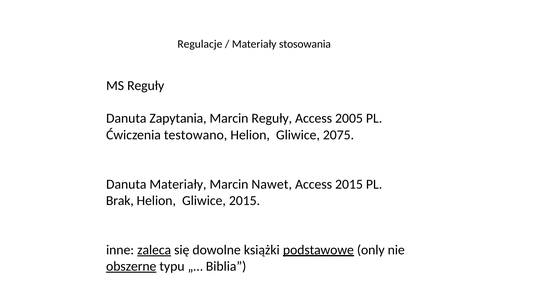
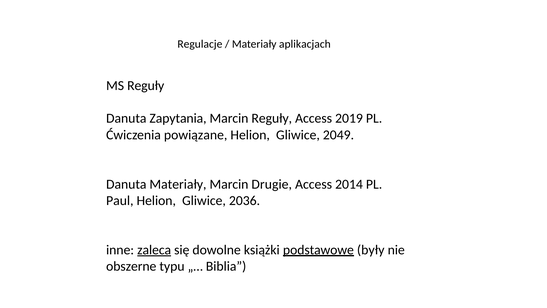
stosowania: stosowania -> aplikacjach
2005: 2005 -> 2019
testowano: testowano -> powiązane
2075: 2075 -> 2049
Nawet: Nawet -> Drugie
Access 2015: 2015 -> 2014
Brak: Brak -> Paul
Gliwice 2015: 2015 -> 2036
only: only -> były
obszerne underline: present -> none
